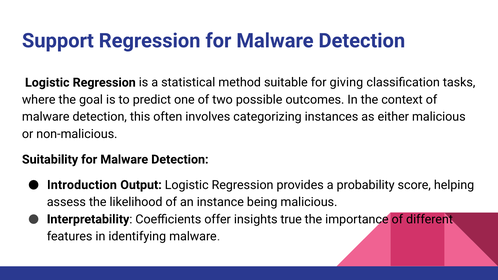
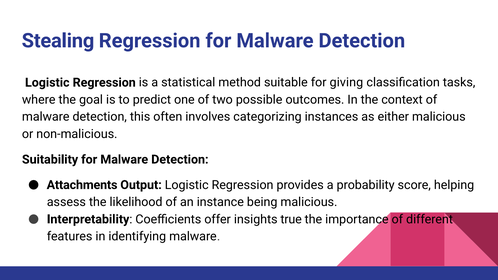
Support: Support -> Stealing
Introduction: Introduction -> Attachments
